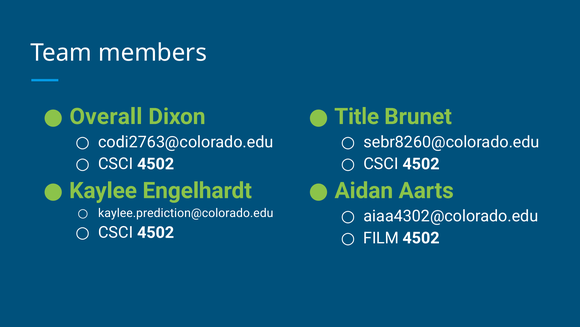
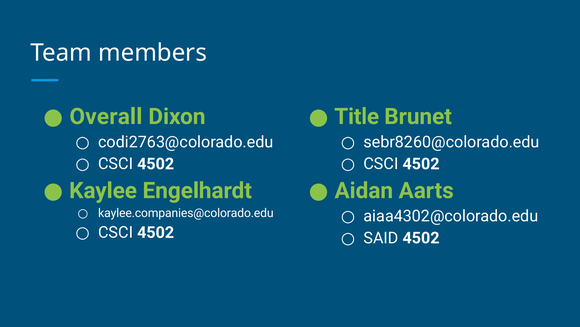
kaylee.prediction@colorado.edu: kaylee.prediction@colorado.edu -> kaylee.companies@colorado.edu
FILM: FILM -> SAID
